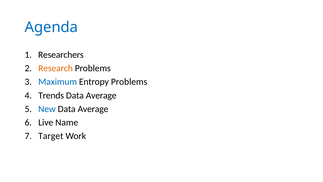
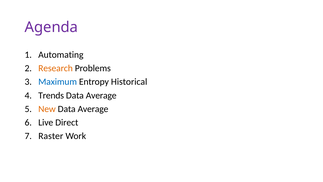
Agenda colour: blue -> purple
Researchers: Researchers -> Automating
Entropy Problems: Problems -> Historical
New colour: blue -> orange
Name: Name -> Direct
Target: Target -> Raster
